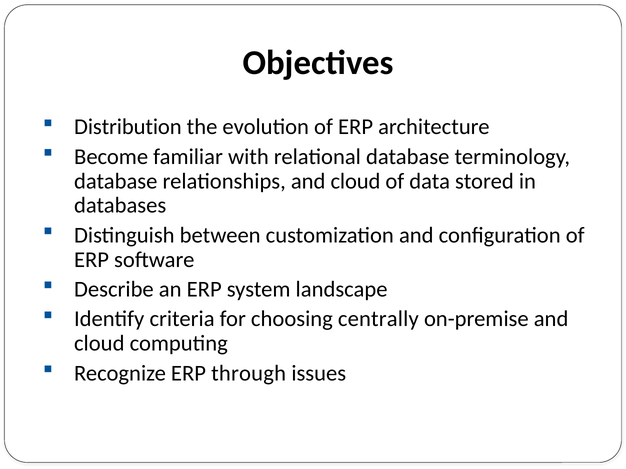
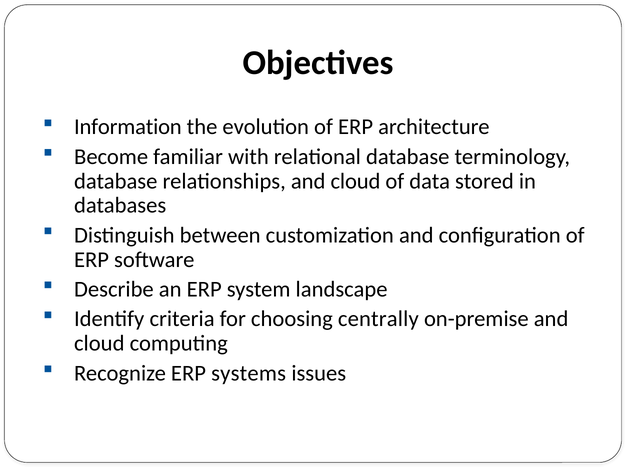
Distribution: Distribution -> Information
through: through -> systems
